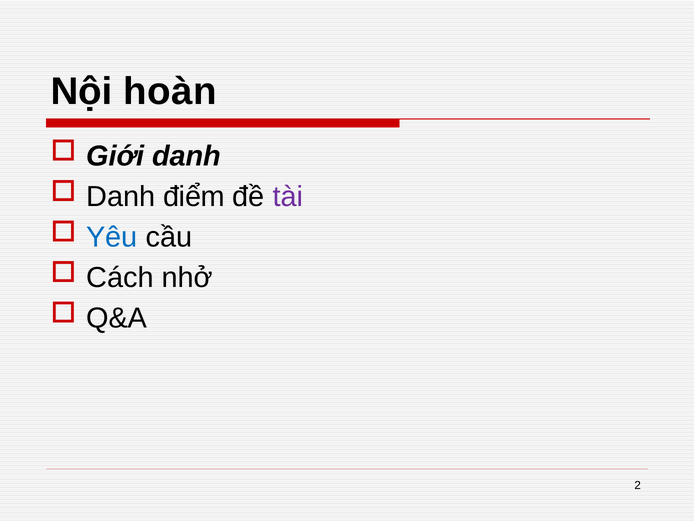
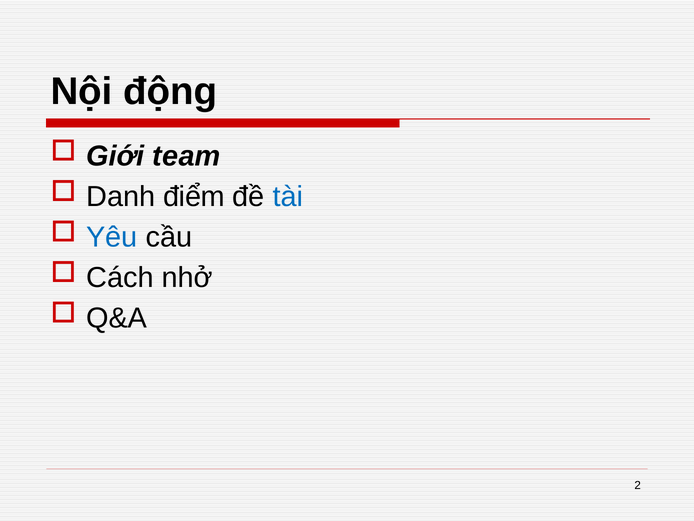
hoàn: hoàn -> động
Giới danh: danh -> team
tài colour: purple -> blue
